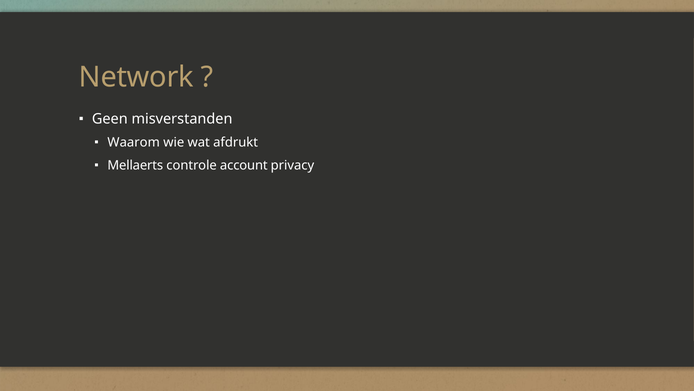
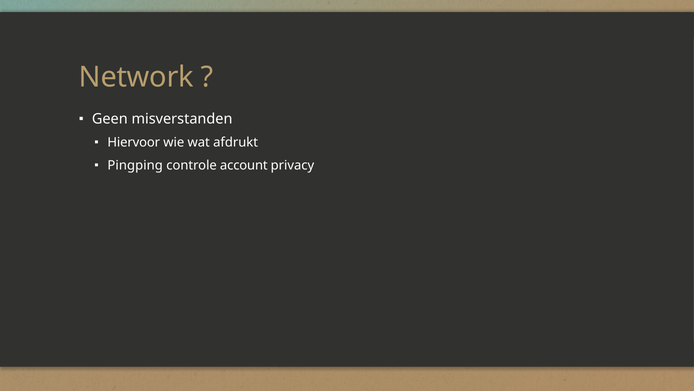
Waarom: Waarom -> Hiervoor
Mellaerts: Mellaerts -> Pingping
